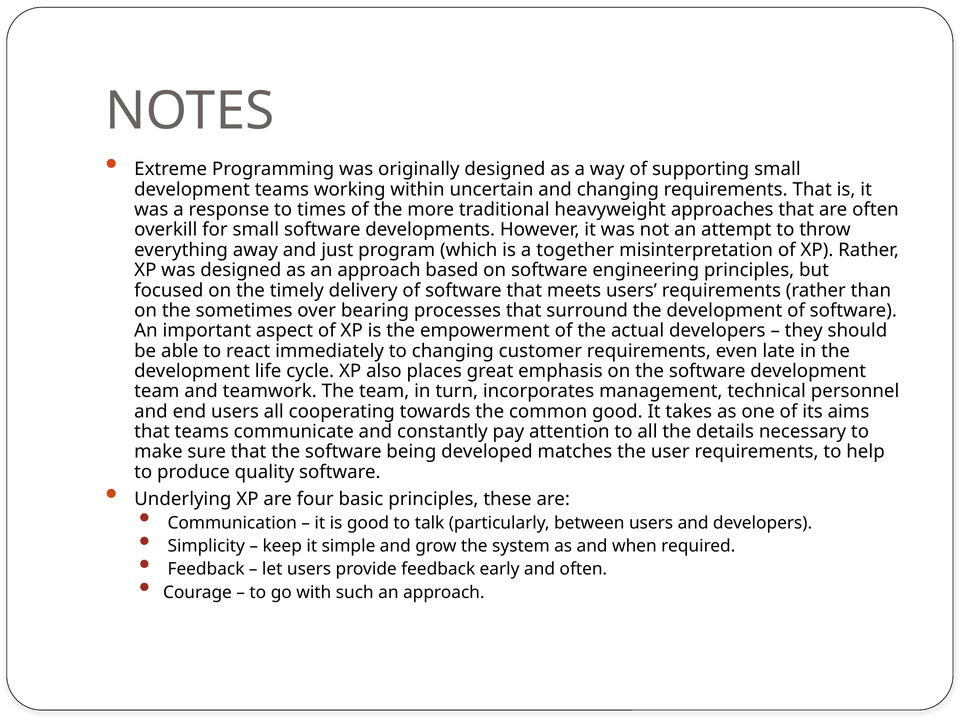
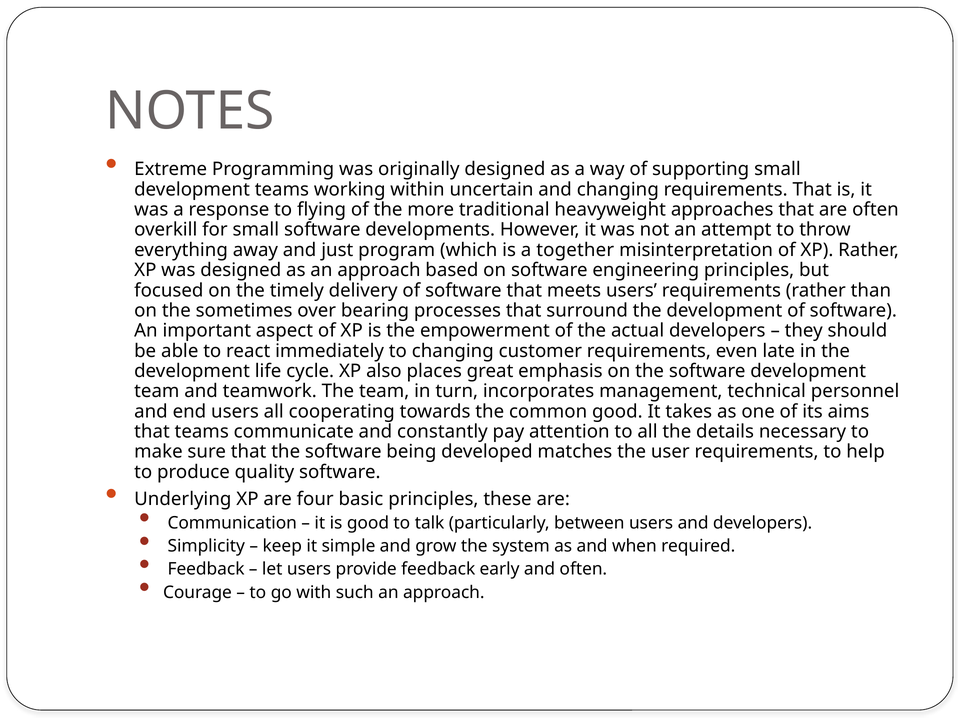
times: times -> flying
